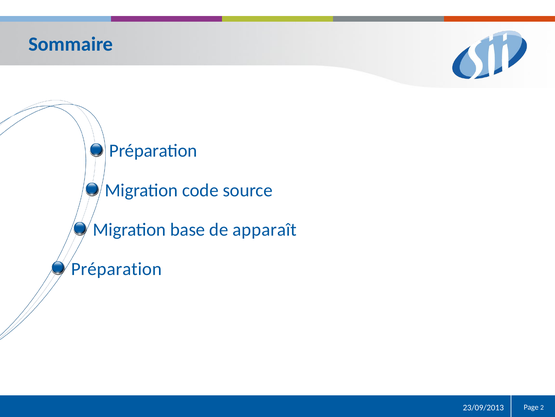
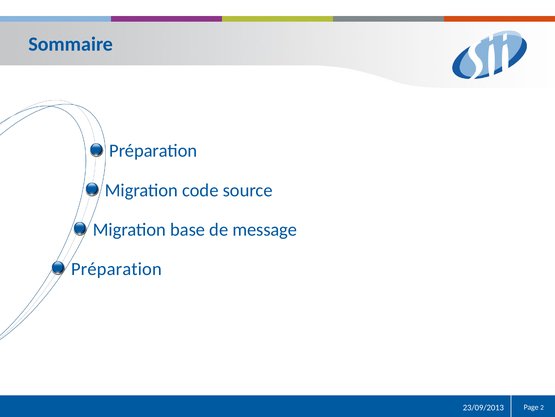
apparaît: apparaît -> message
